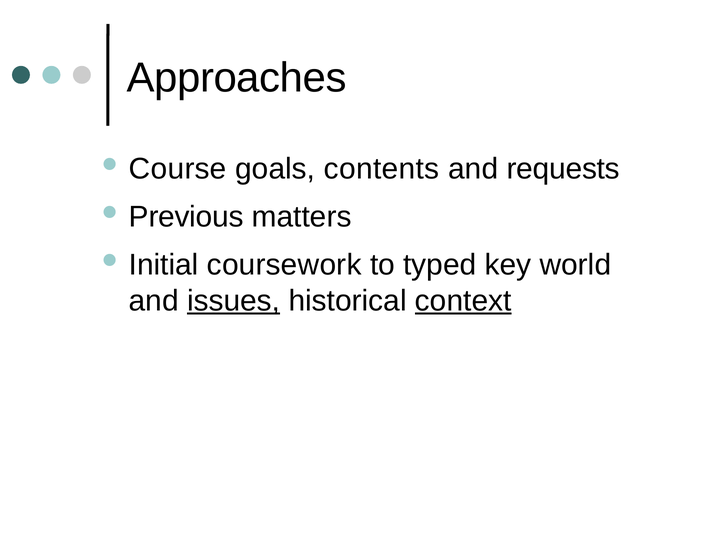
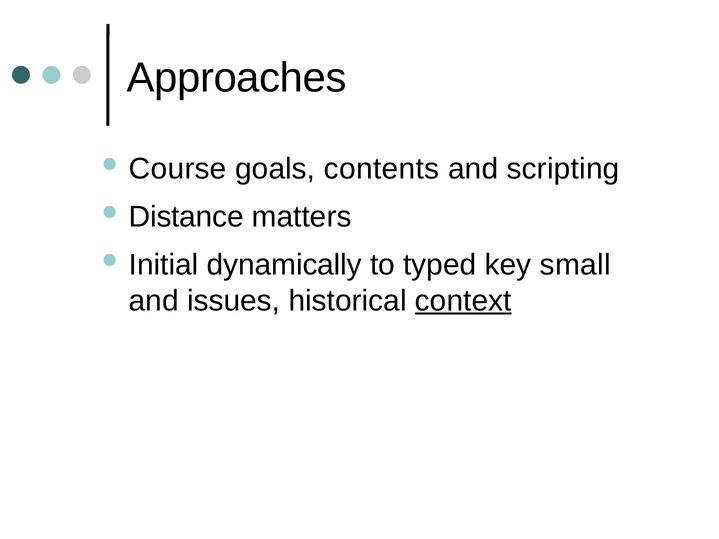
requests: requests -> scripting
Previous: Previous -> Distance
coursework: coursework -> dynamically
world: world -> small
issues underline: present -> none
